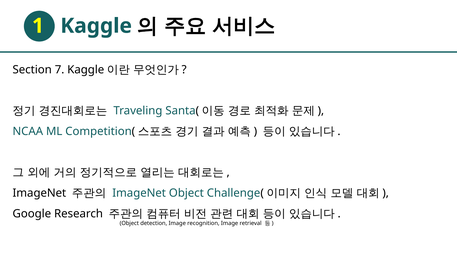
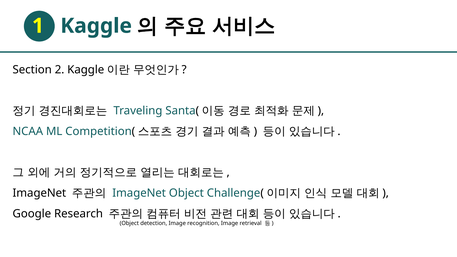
7: 7 -> 2
